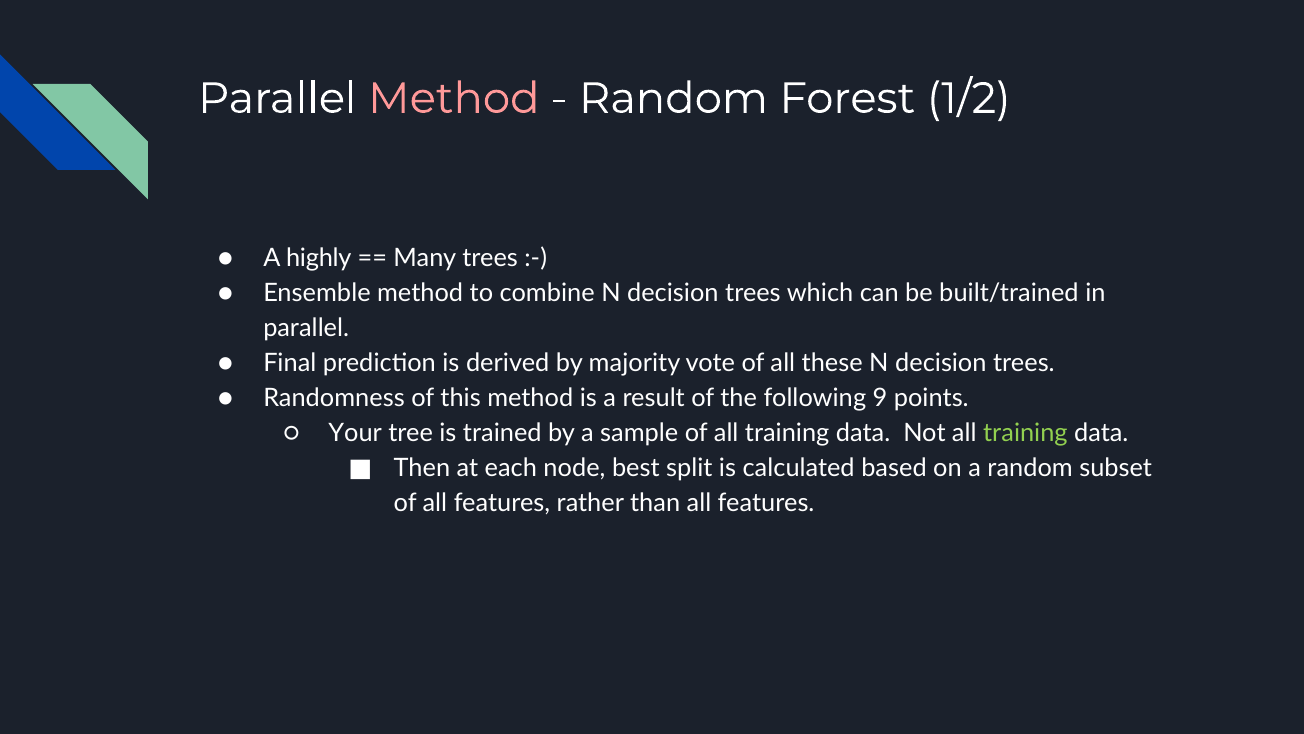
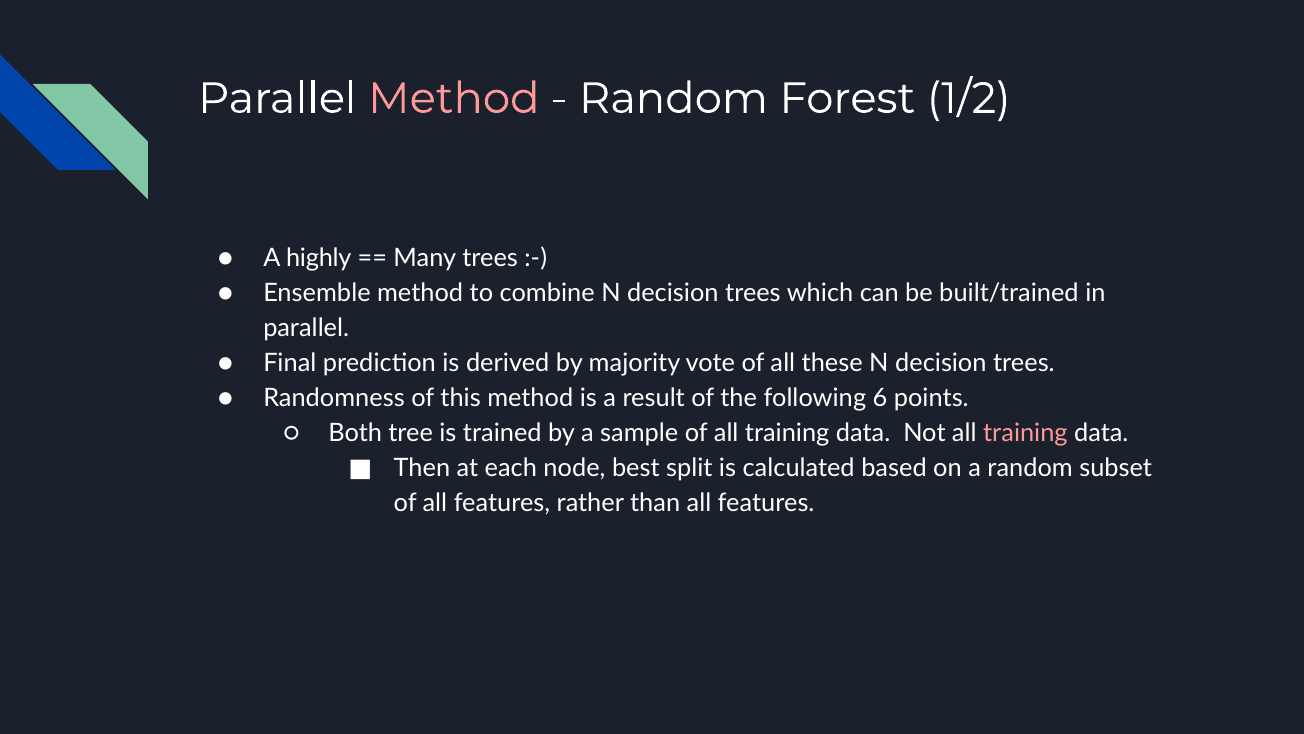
9: 9 -> 6
Your: Your -> Both
training at (1025, 433) colour: light green -> pink
